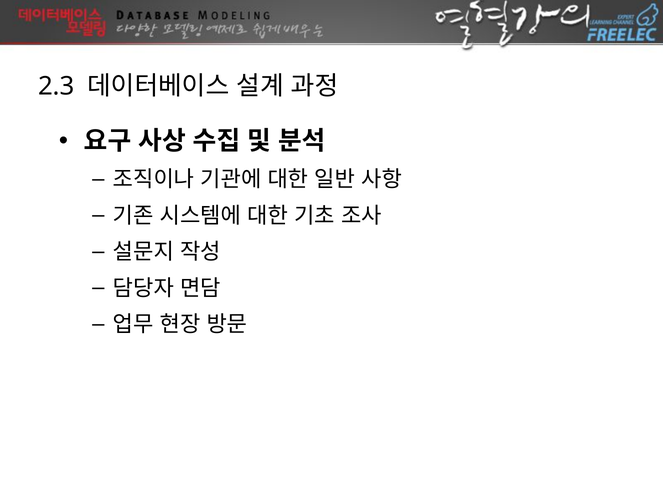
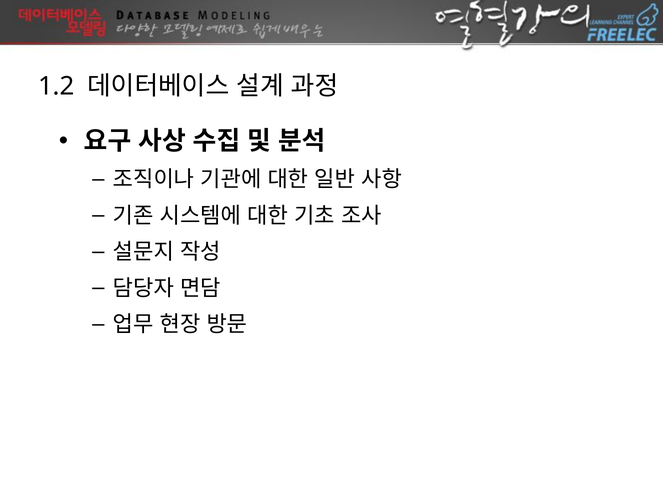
2.3: 2.3 -> 1.2
